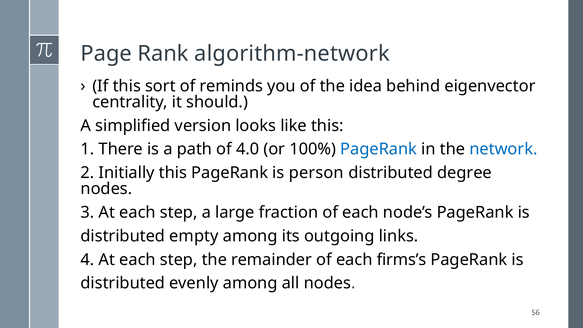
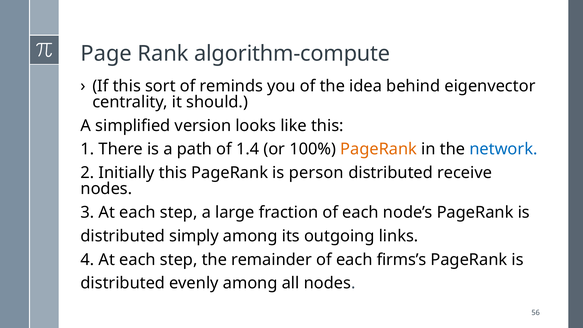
algorithm-network: algorithm-network -> algorithm-compute
4.0: 4.0 -> 1.4
PageRank at (379, 149) colour: blue -> orange
degree: degree -> receive
empty: empty -> simply
